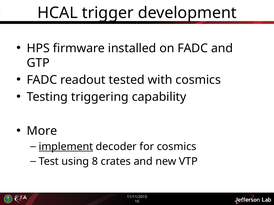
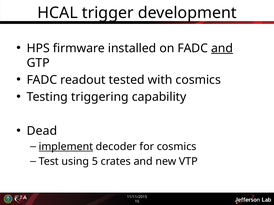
and at (222, 48) underline: none -> present
More: More -> Dead
8: 8 -> 5
